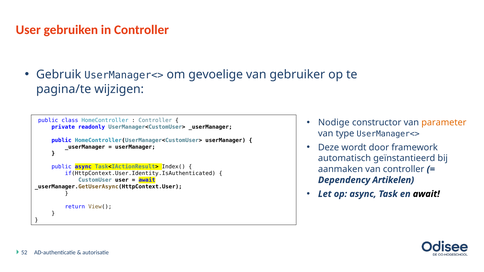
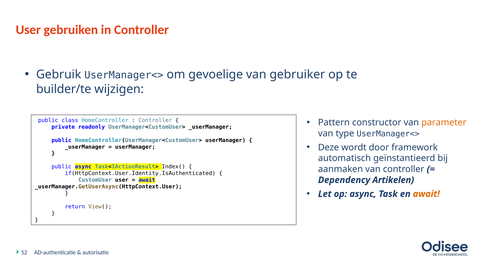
pagina/te: pagina/te -> builder/te
Nodige: Nodige -> Pattern
await at (426, 194) colour: black -> orange
